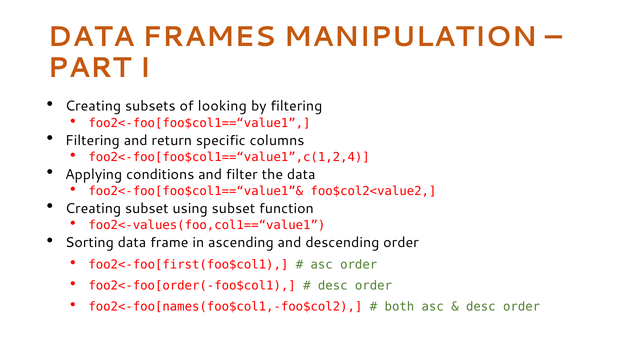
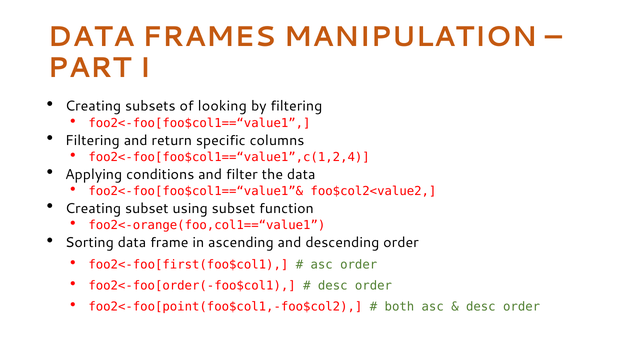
foo2<-values(foo,col1==“value1: foo2<-values(foo,col1==“value1 -> foo2<-orange(foo,col1==“value1
foo2<-foo[names(foo$col1,-foo$col2: foo2<-foo[names(foo$col1,-foo$col2 -> foo2<-foo[point(foo$col1,-foo$col2
